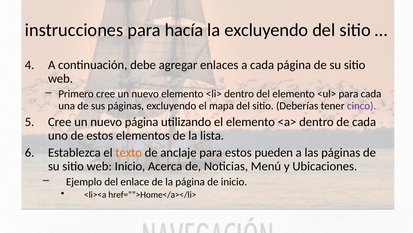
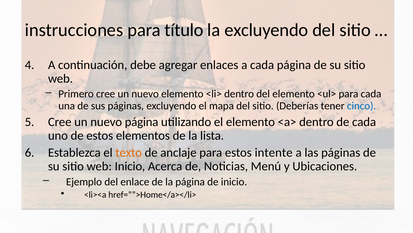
hacía: hacía -> título
cinco colour: purple -> blue
pueden: pueden -> intente
